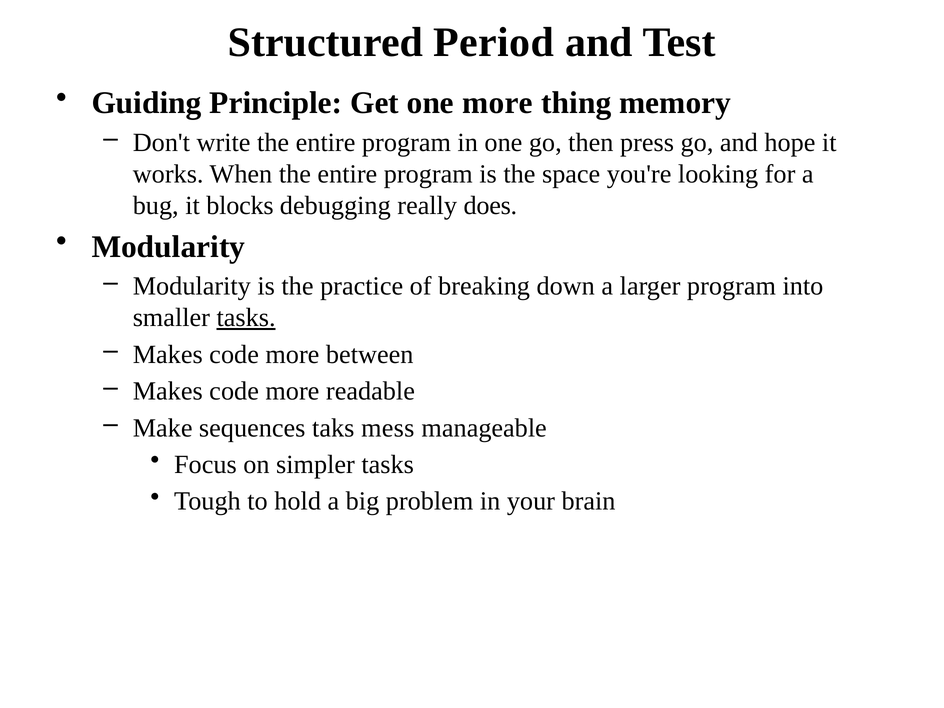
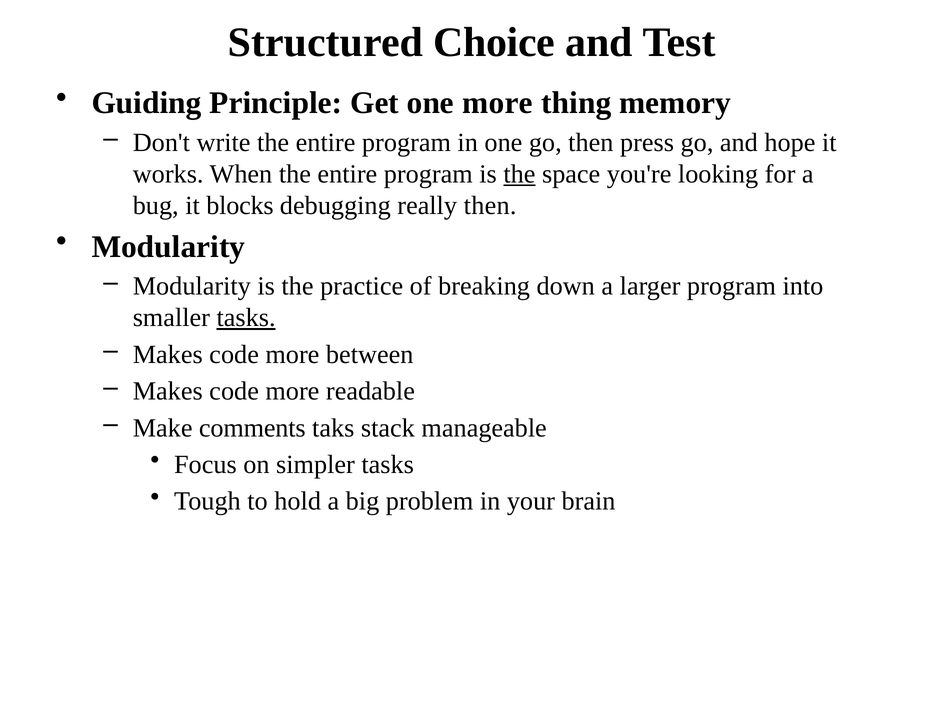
Period: Period -> Choice
the at (519, 174) underline: none -> present
really does: does -> then
sequences: sequences -> comments
mess: mess -> stack
